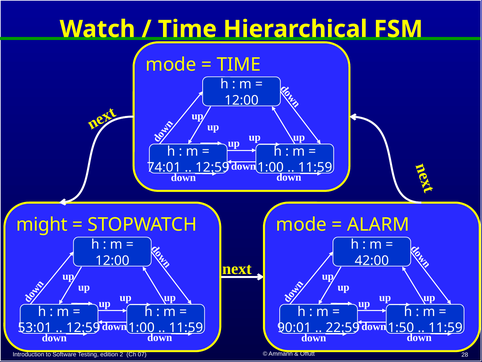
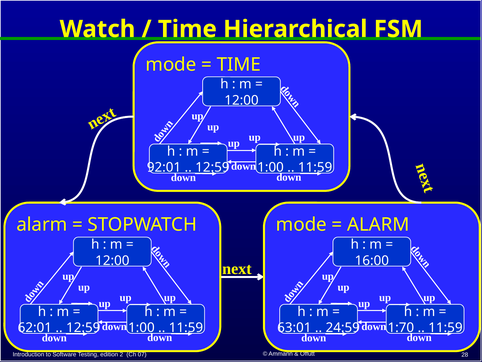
74:01: 74:01 -> 92:01
might at (42, 224): might -> alarm
42:00: 42:00 -> 16:00
53:01: 53:01 -> 62:01
90:01: 90:01 -> 63:01
22:59: 22:59 -> 24:59
1:50: 1:50 -> 1:70
